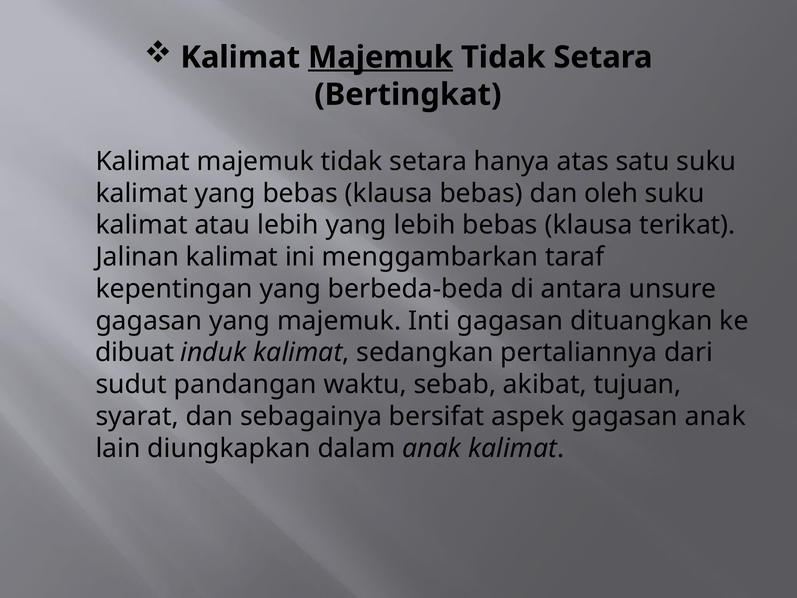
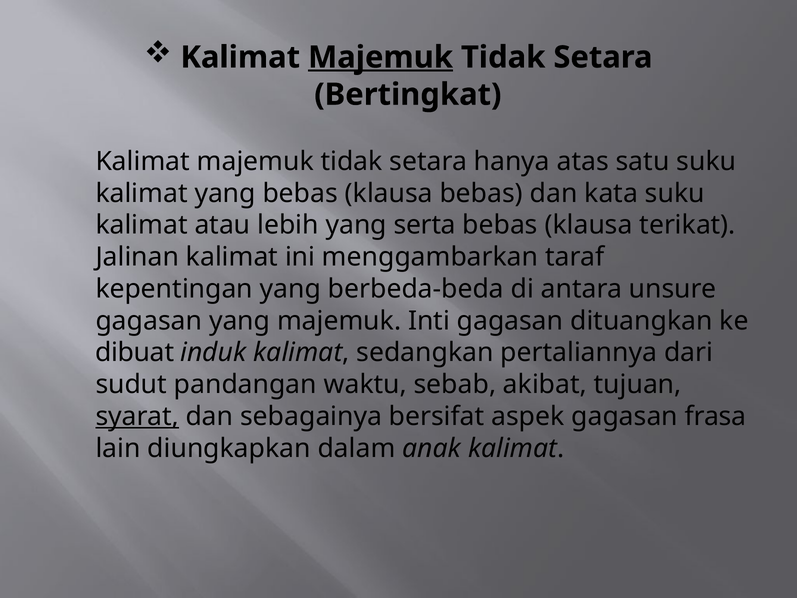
oleh: oleh -> kata
yang lebih: lebih -> serta
syarat underline: none -> present
gagasan anak: anak -> frasa
